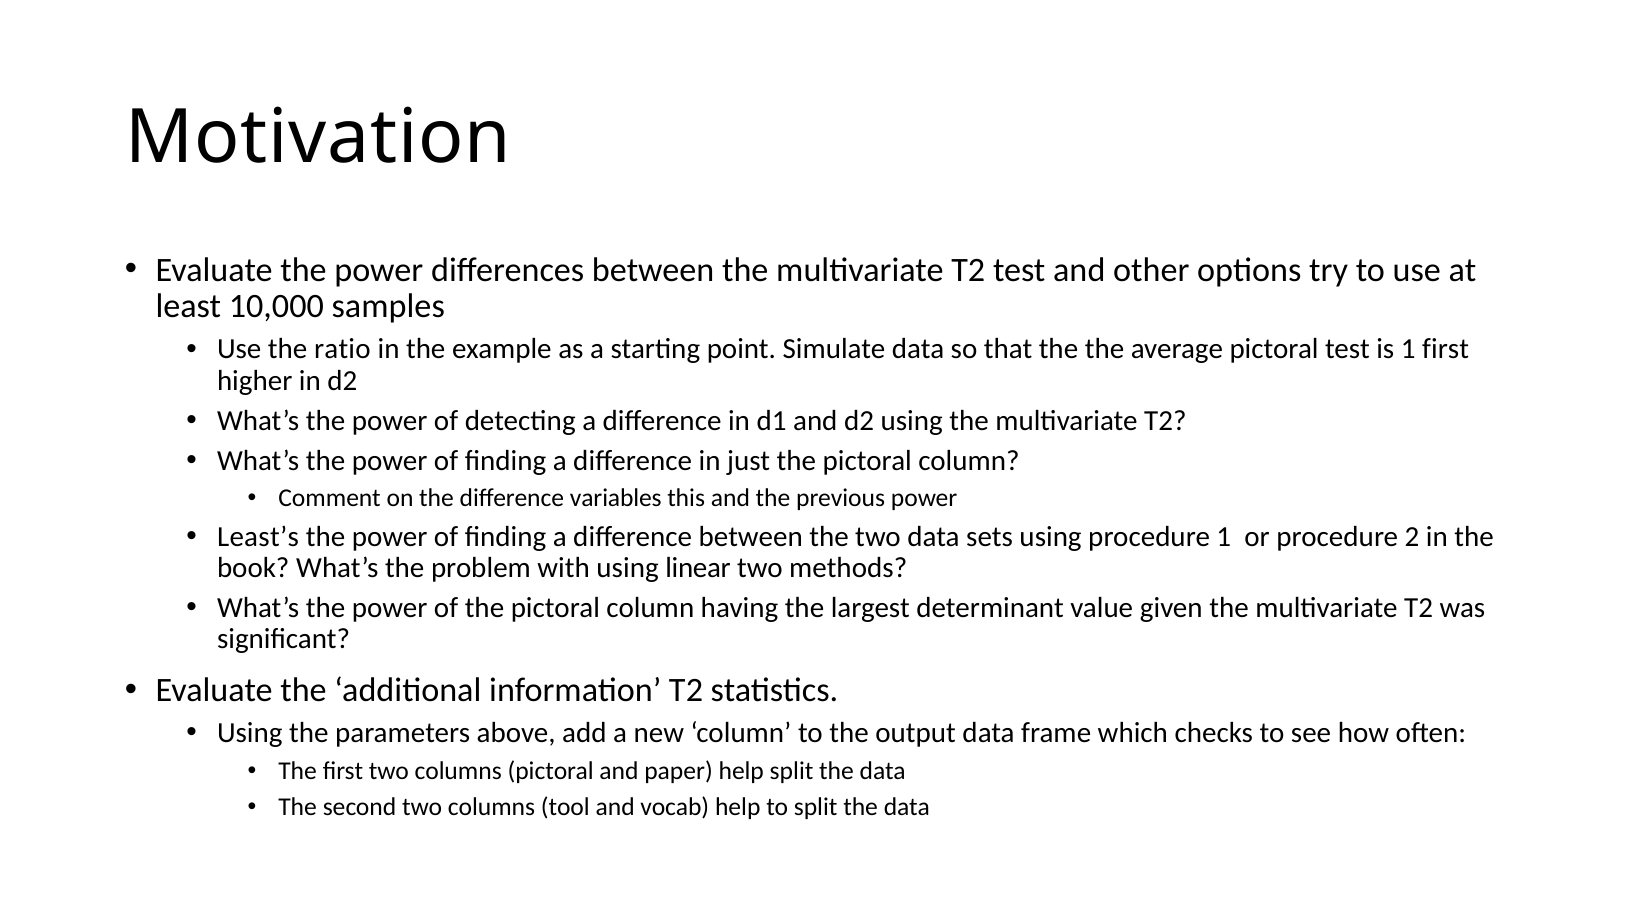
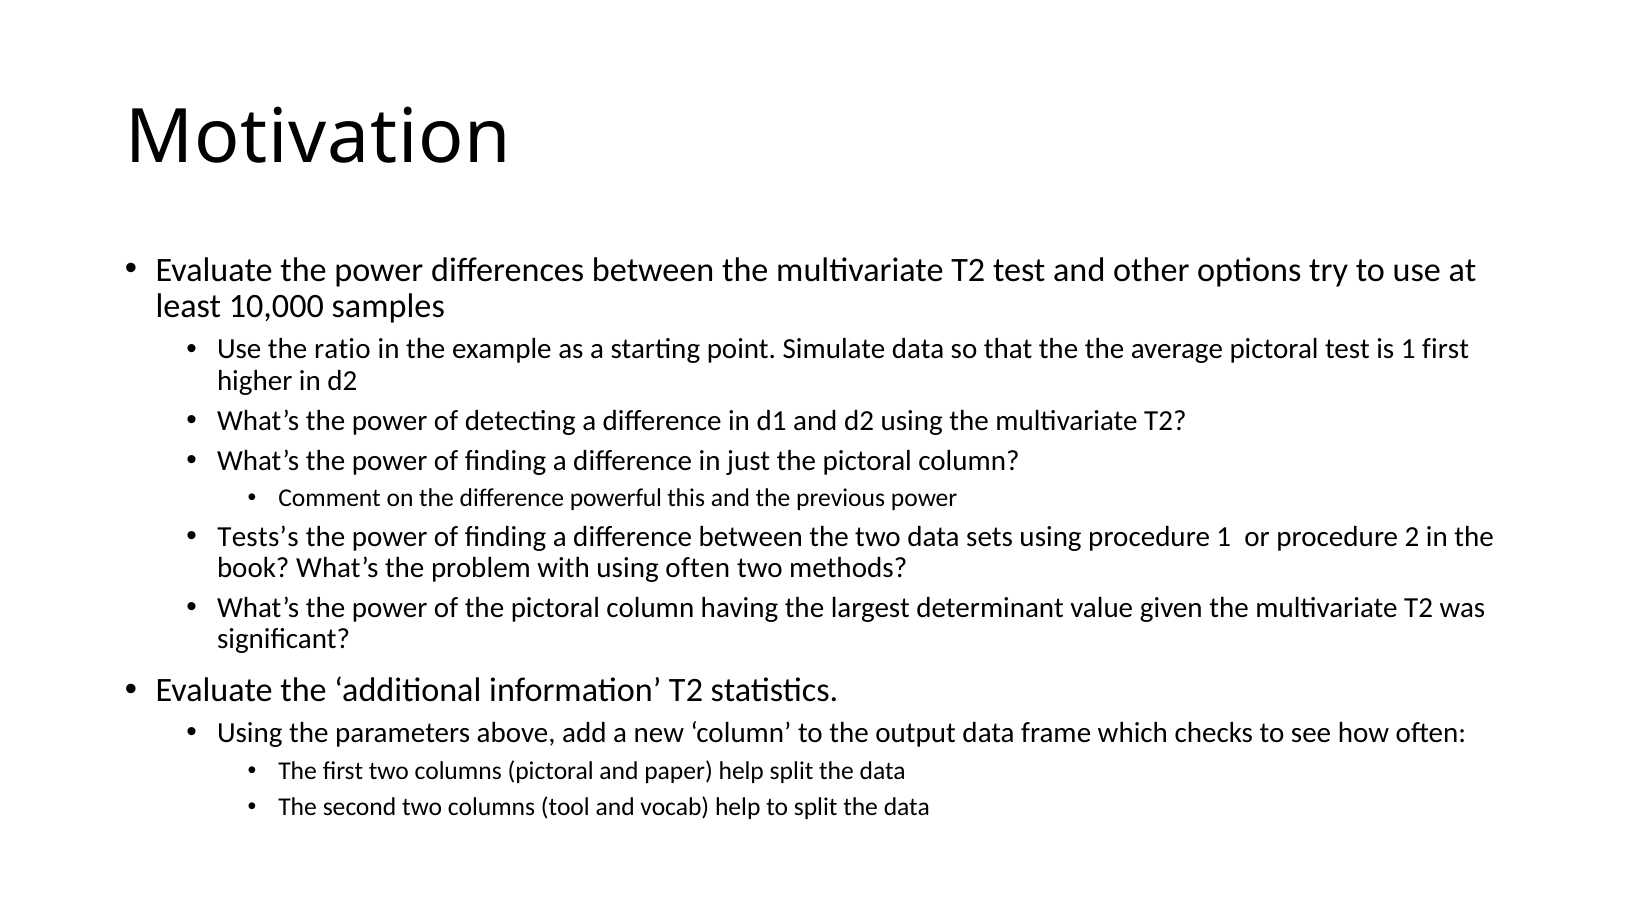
variables: variables -> powerful
Least’s: Least’s -> Tests’s
using linear: linear -> often
